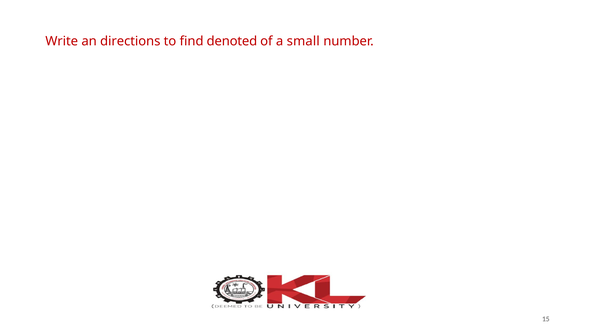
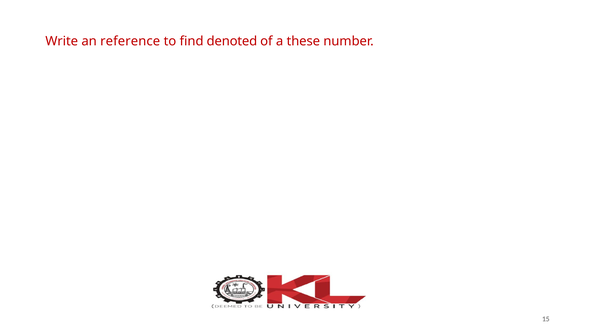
directions: directions -> reference
small: small -> these
